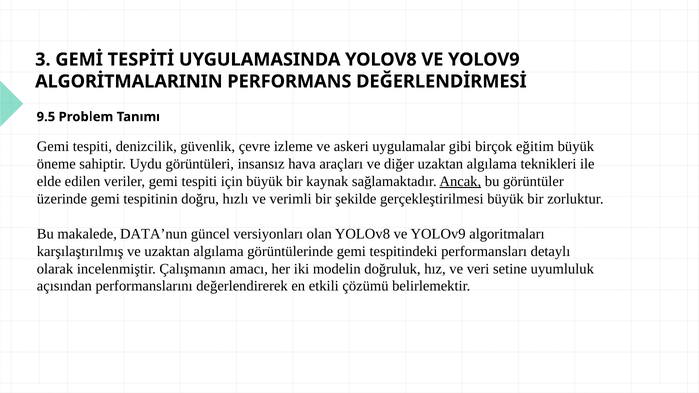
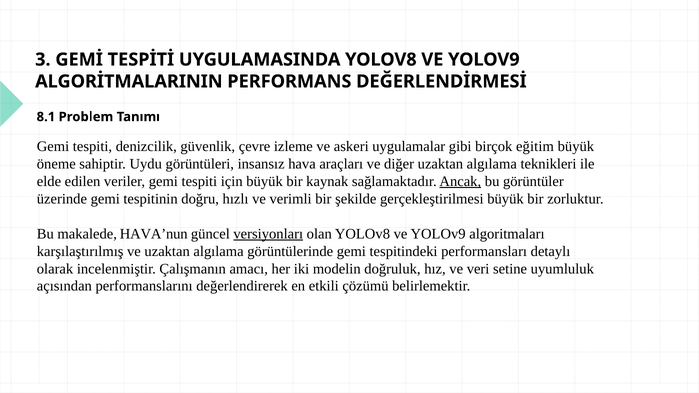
9.5: 9.5 -> 8.1
DATA’nun: DATA’nun -> HAVA’nun
versiyonları underline: none -> present
